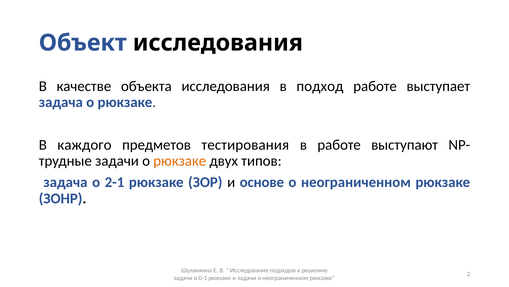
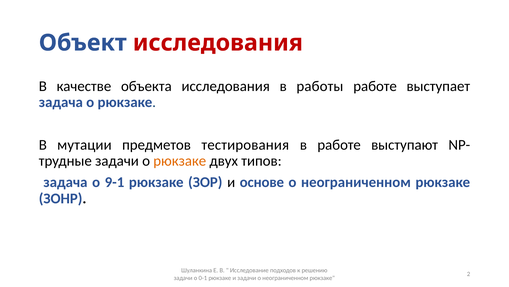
исследования at (218, 43) colour: black -> red
подход: подход -> работы
каждого: каждого -> мутации
2-1: 2-1 -> 9-1
